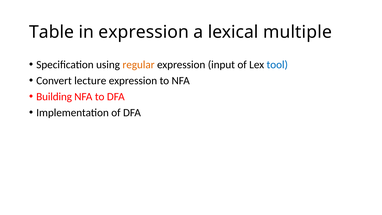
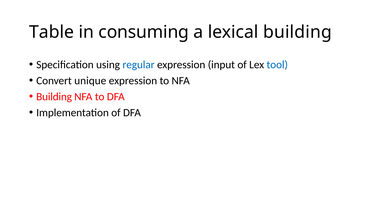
in expression: expression -> consuming
lexical multiple: multiple -> building
regular colour: orange -> blue
lecture: lecture -> unique
